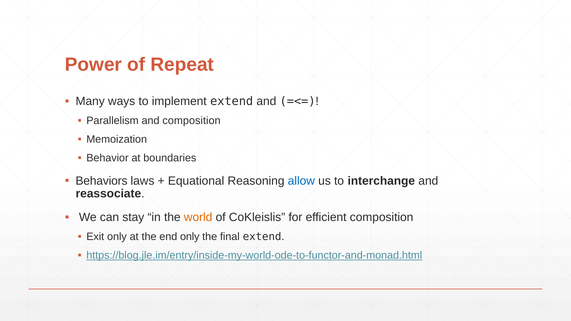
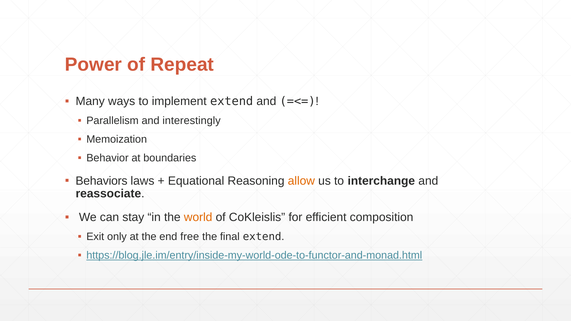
and composition: composition -> interestingly
allow colour: blue -> orange
end only: only -> free
